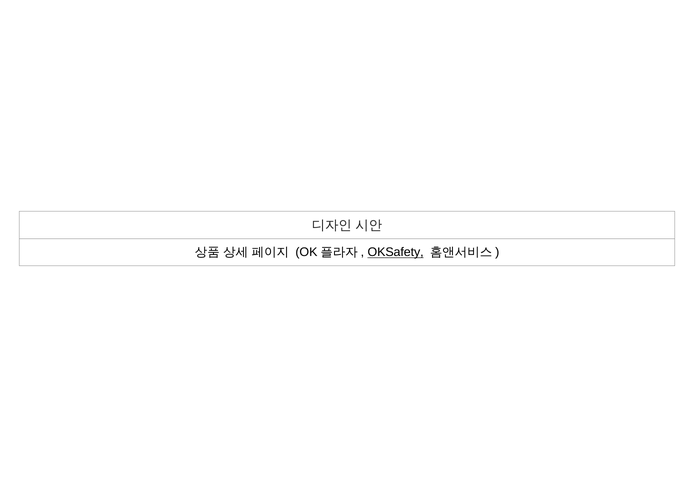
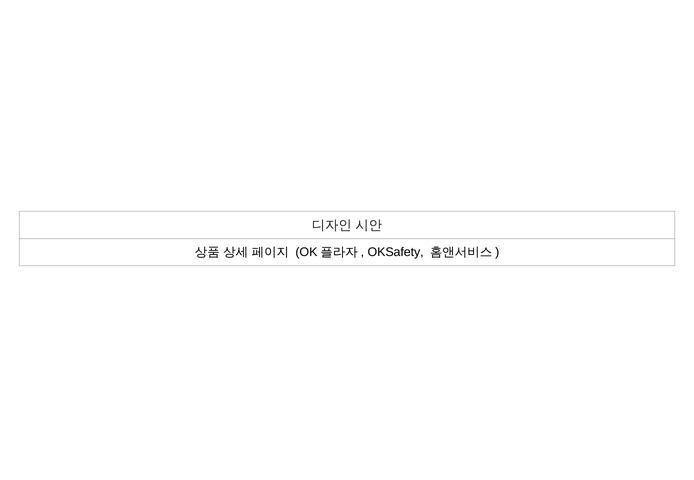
OKSafety underline: present -> none
